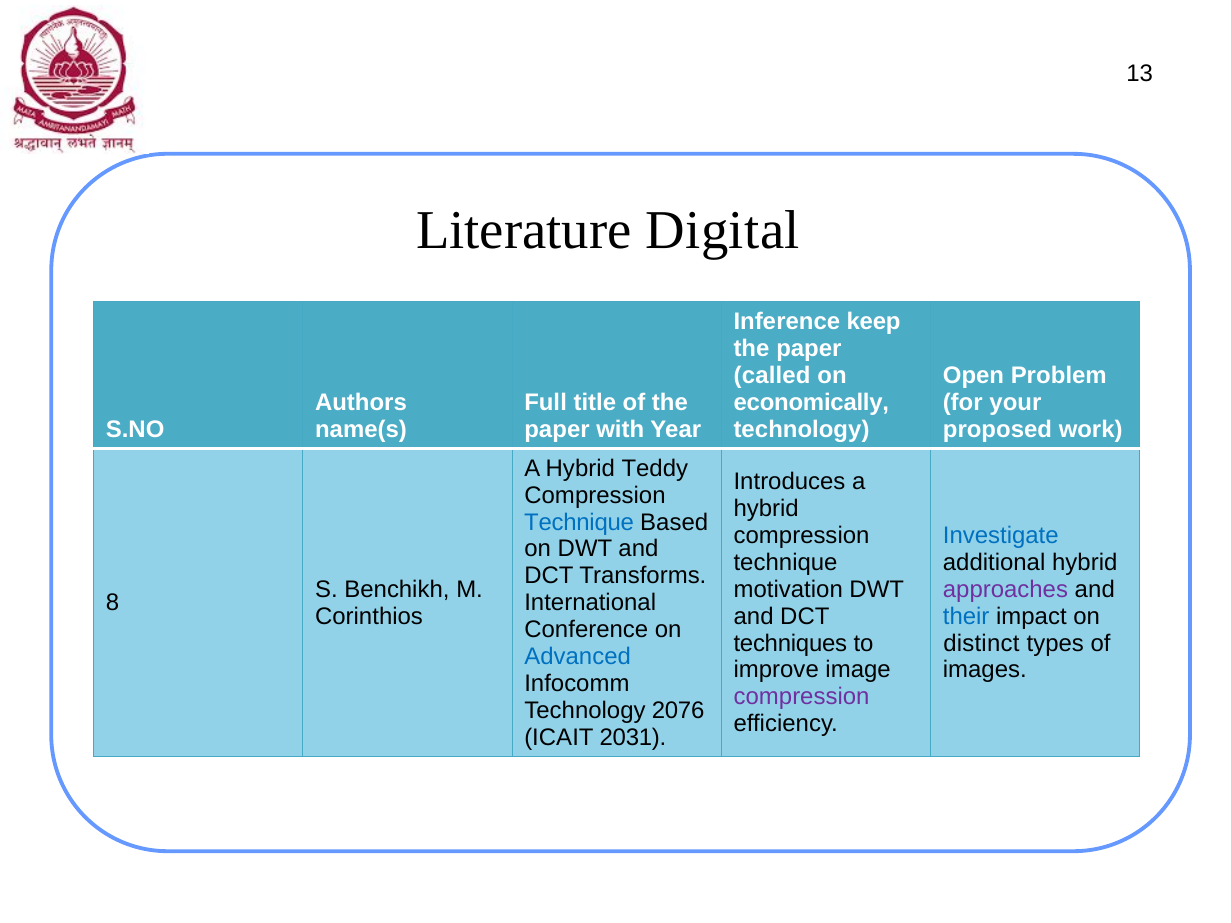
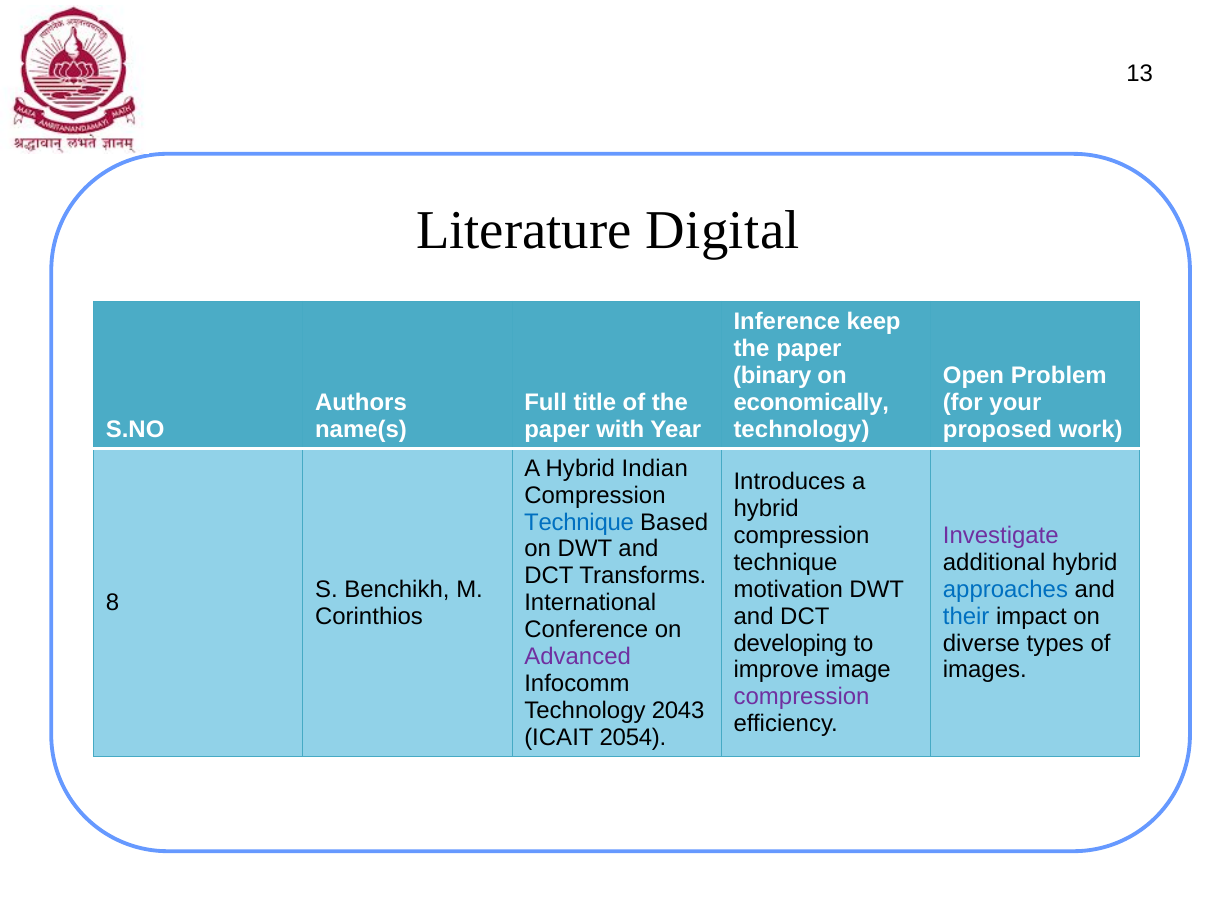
called: called -> binary
Teddy: Teddy -> Indian
Investigate colour: blue -> purple
approaches colour: purple -> blue
techniques: techniques -> developing
distinct: distinct -> diverse
Advanced colour: blue -> purple
2076: 2076 -> 2043
2031: 2031 -> 2054
